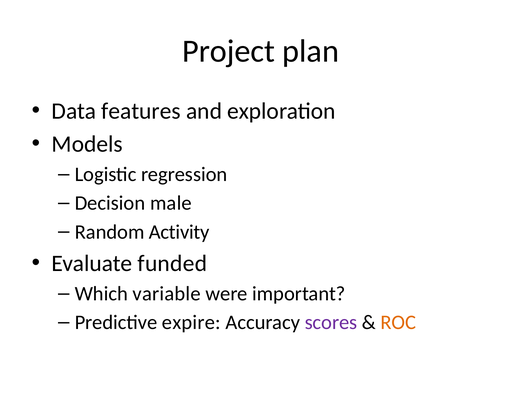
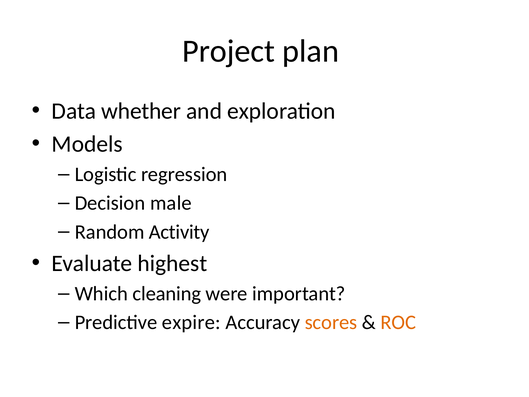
features: features -> whether
funded: funded -> highest
variable: variable -> cleaning
scores colour: purple -> orange
